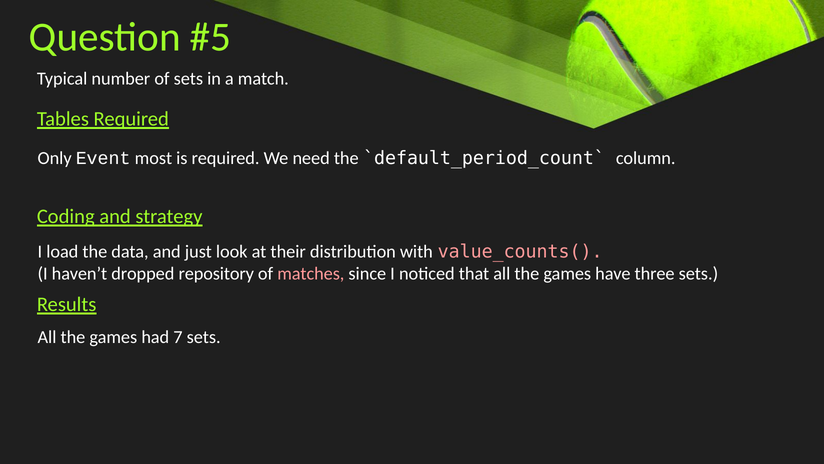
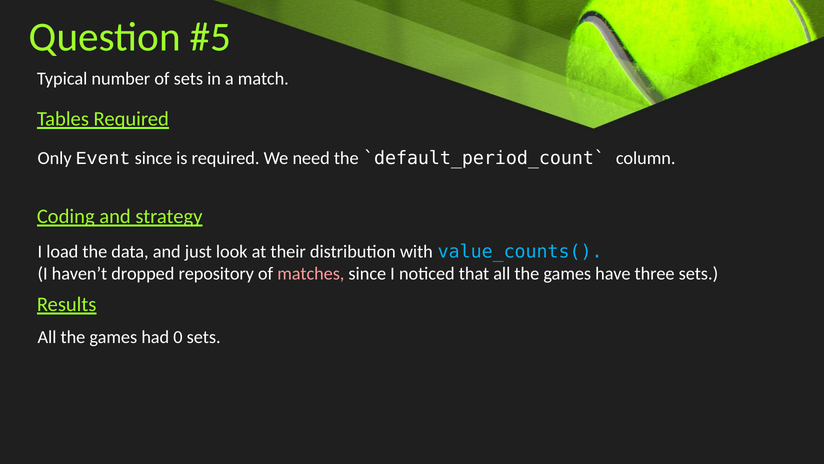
Event most: most -> since
value_counts( colour: pink -> light blue
7: 7 -> 0
